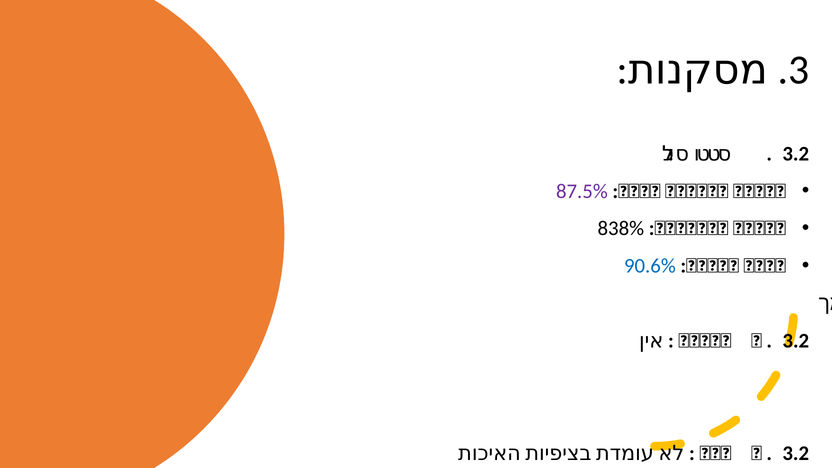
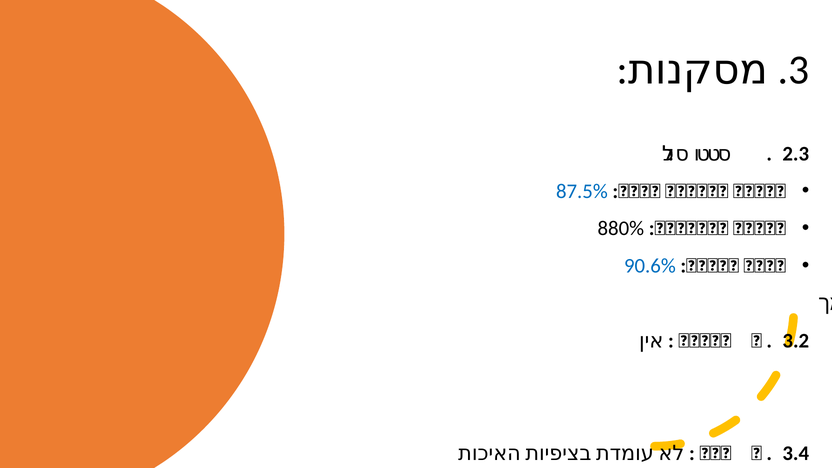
3.2 at (796, 154): 3.2 -> 2.3
87.5% colour: purple -> blue
838%: 838% -> 880%
3.2 at (796, 453): 3.2 -> 3.4
